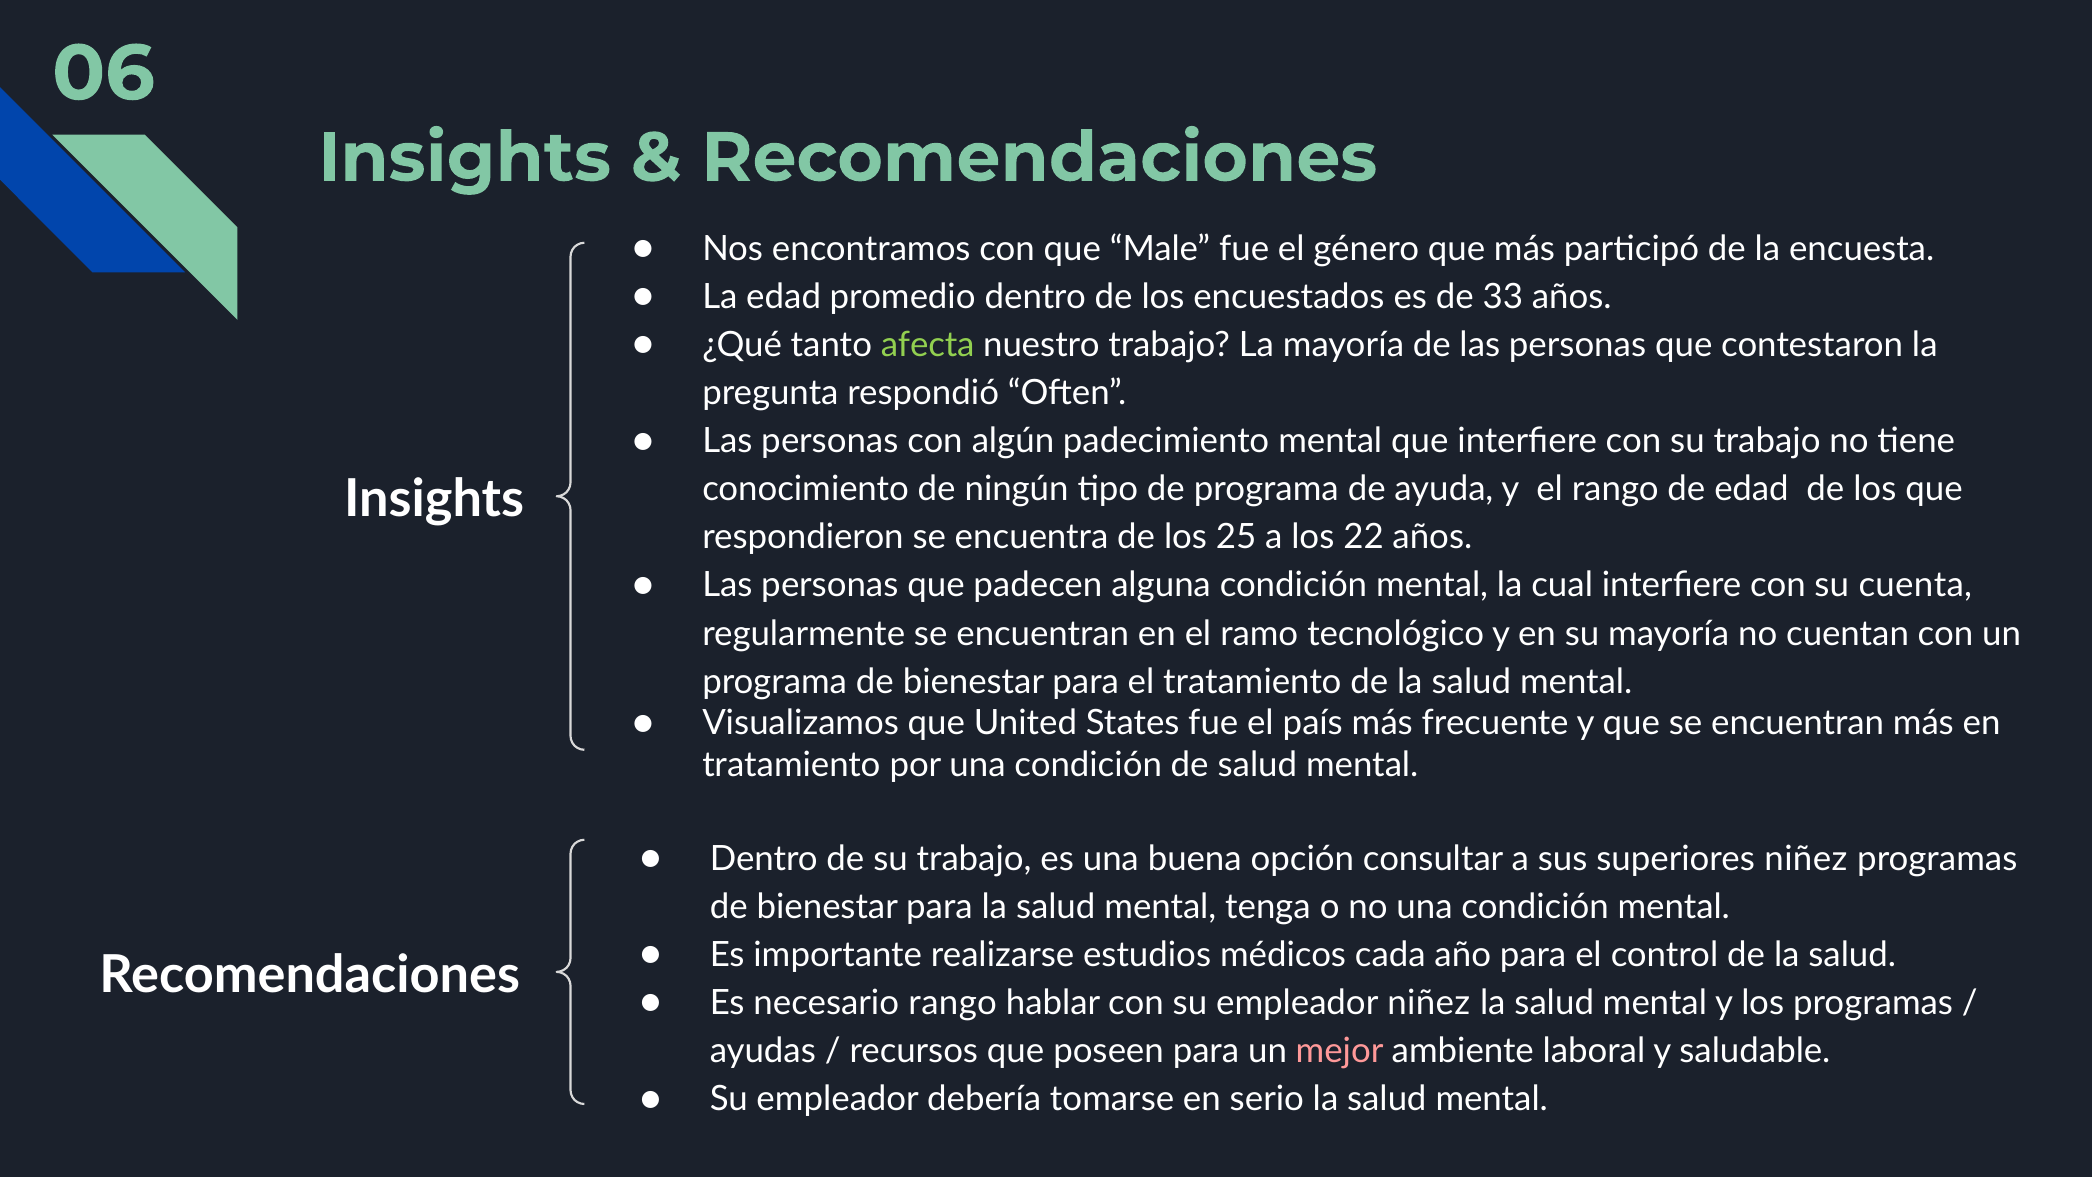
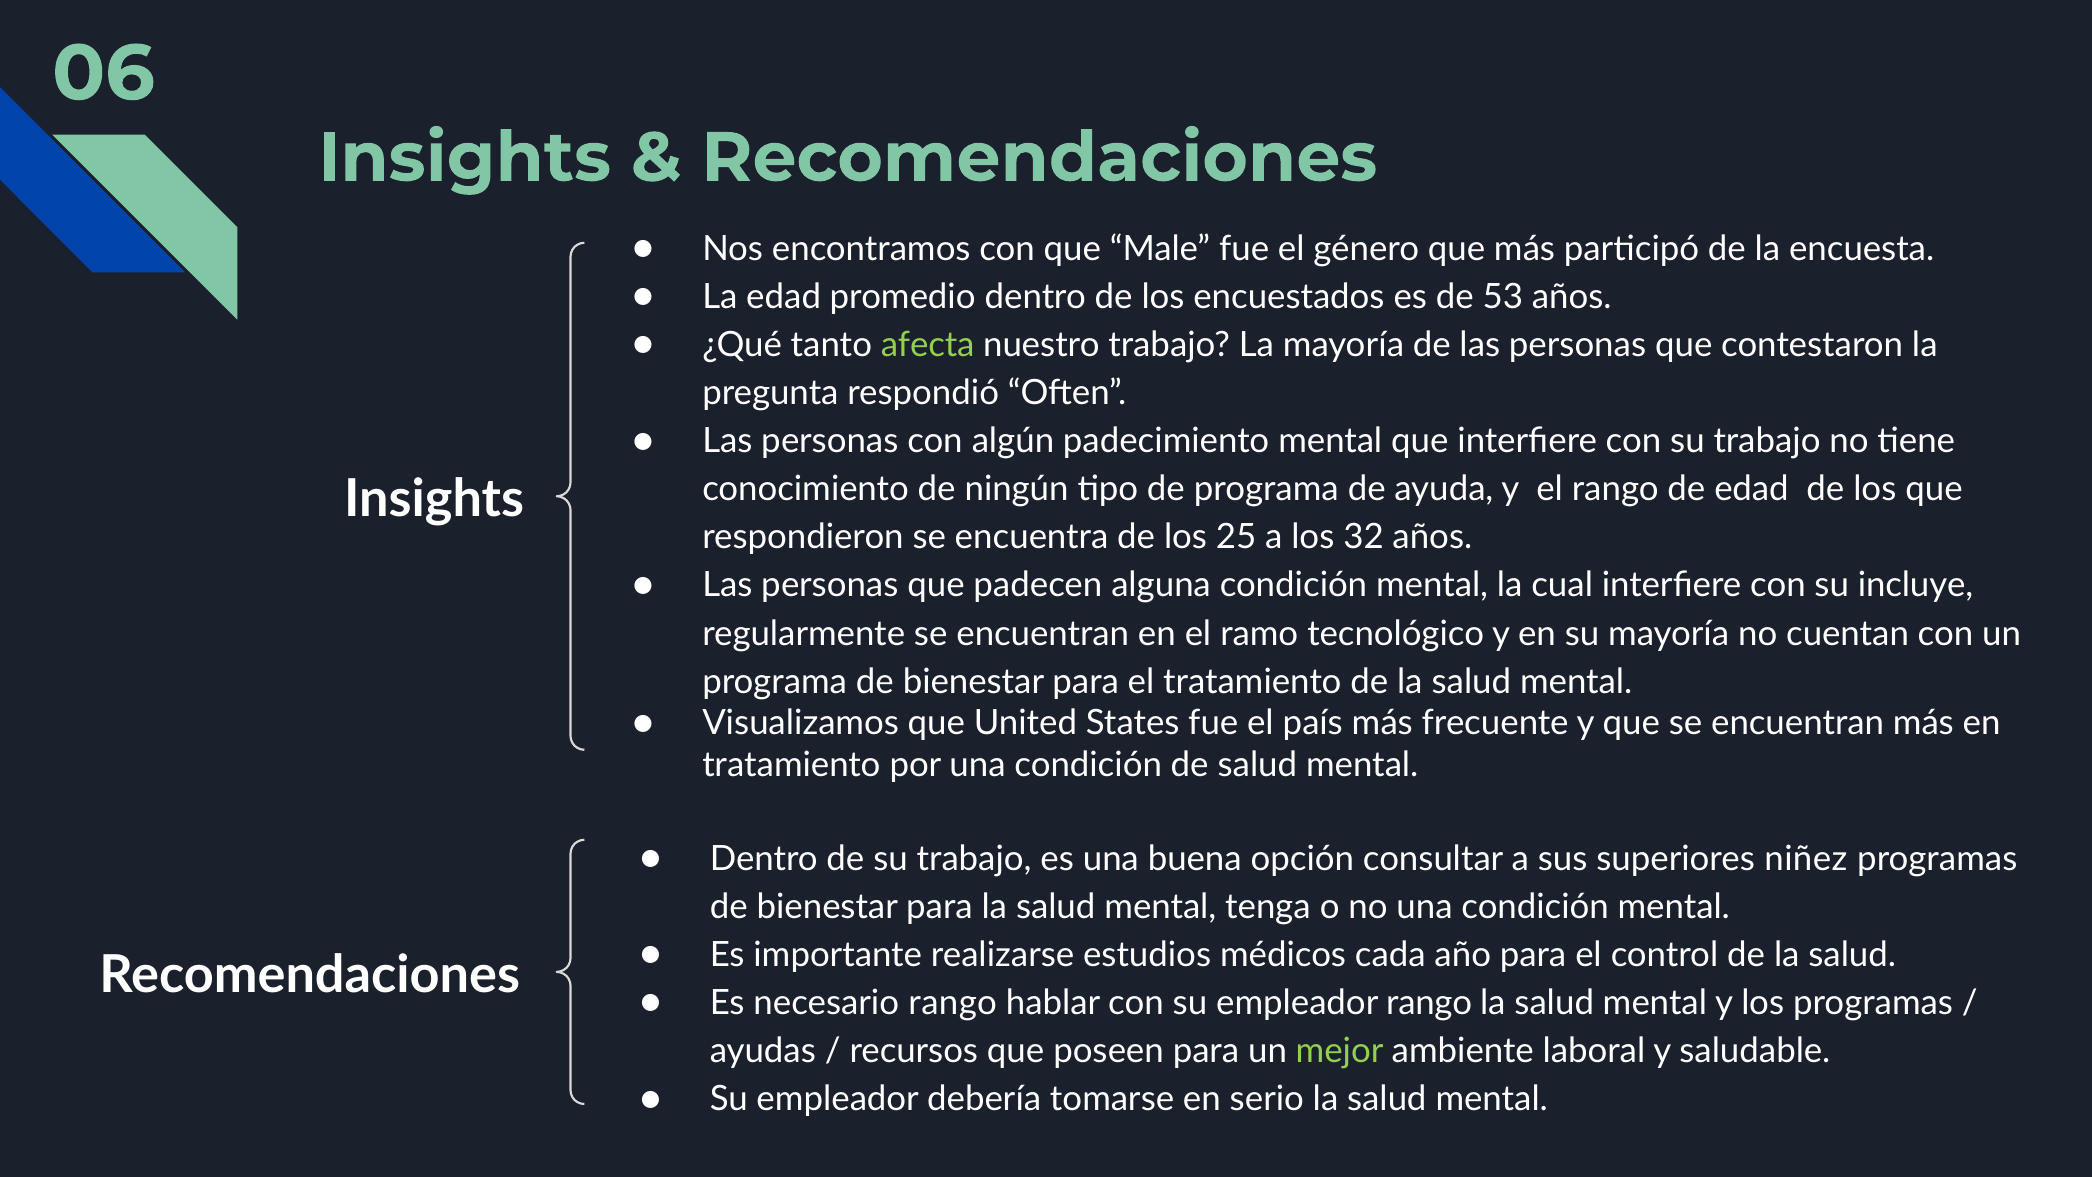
33: 33 -> 53
22: 22 -> 32
cuenta: cuenta -> incluye
empleador niñez: niñez -> rango
mejor colour: pink -> light green
